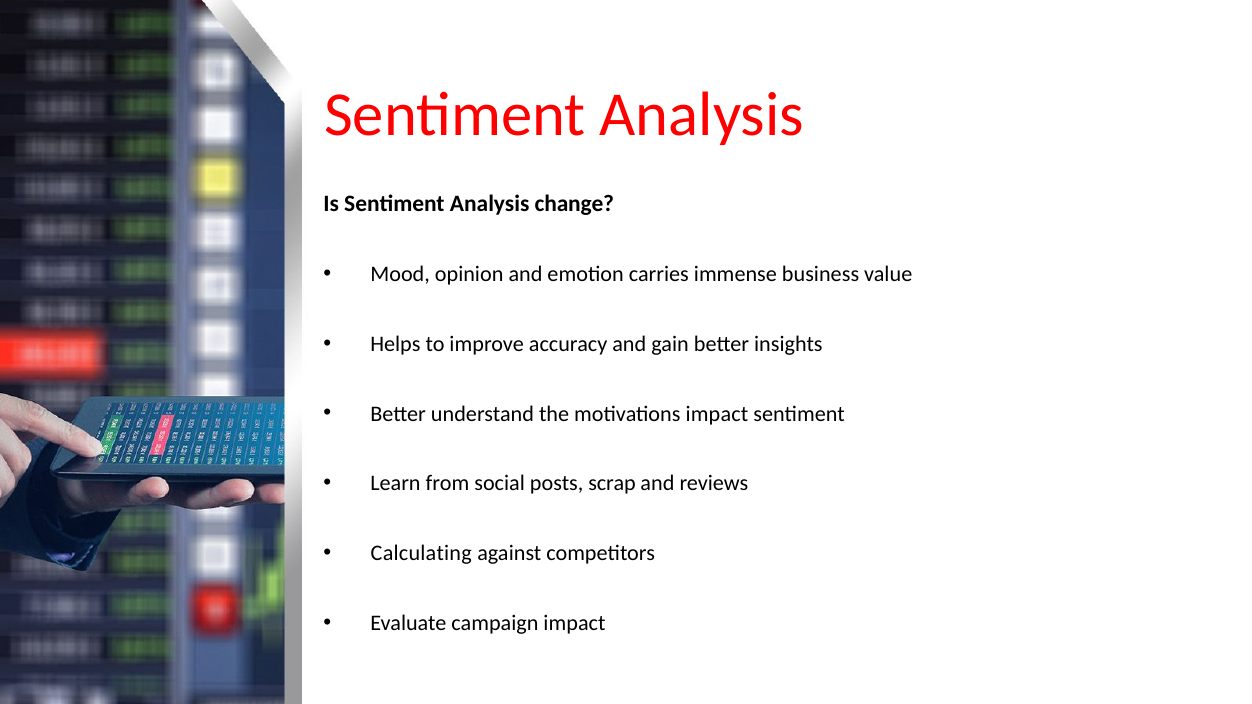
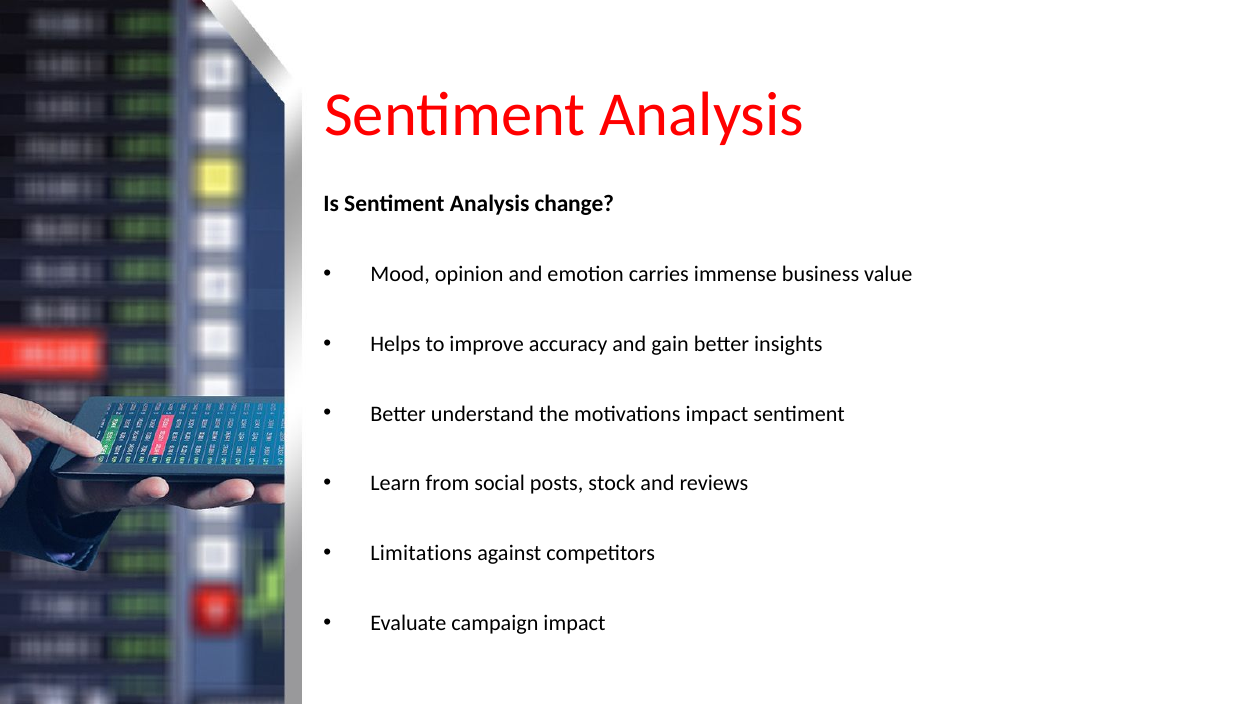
scrap: scrap -> stock
Calculating: Calculating -> Limitations
